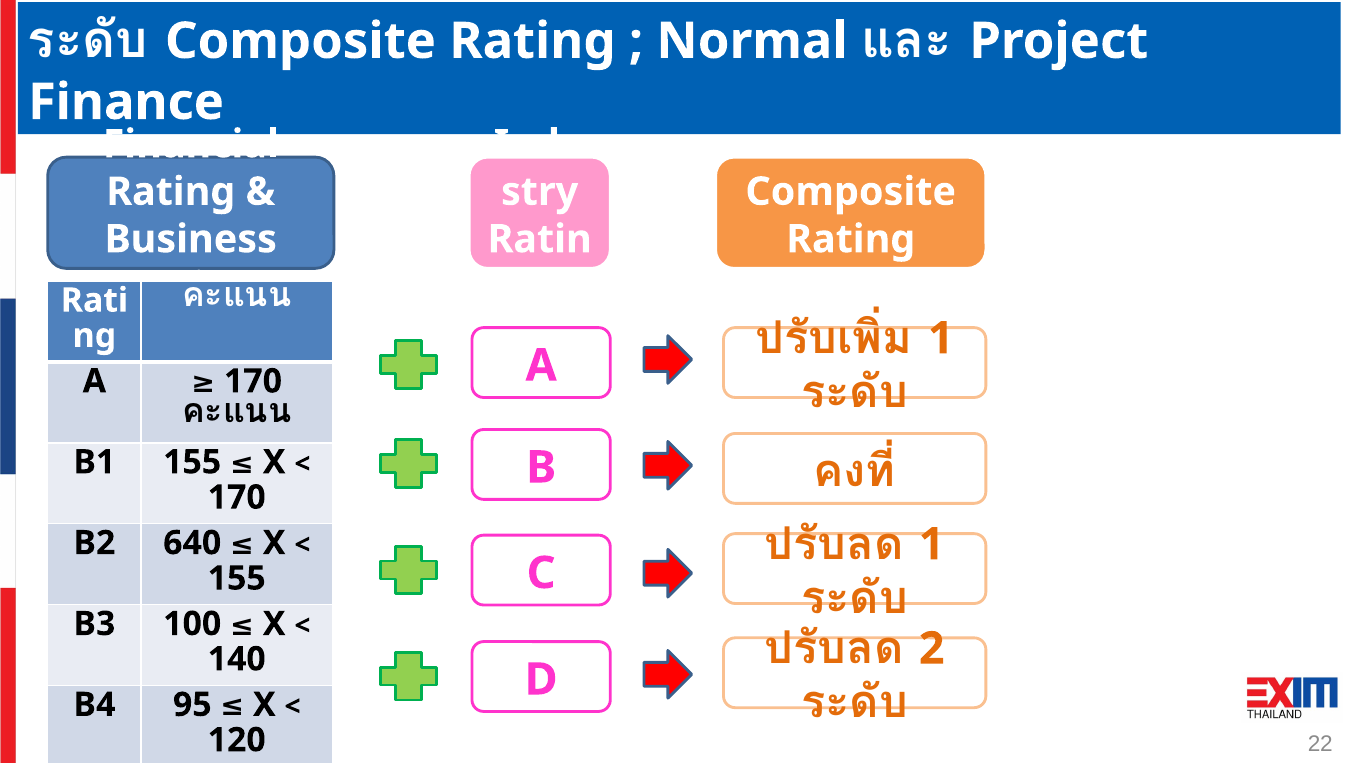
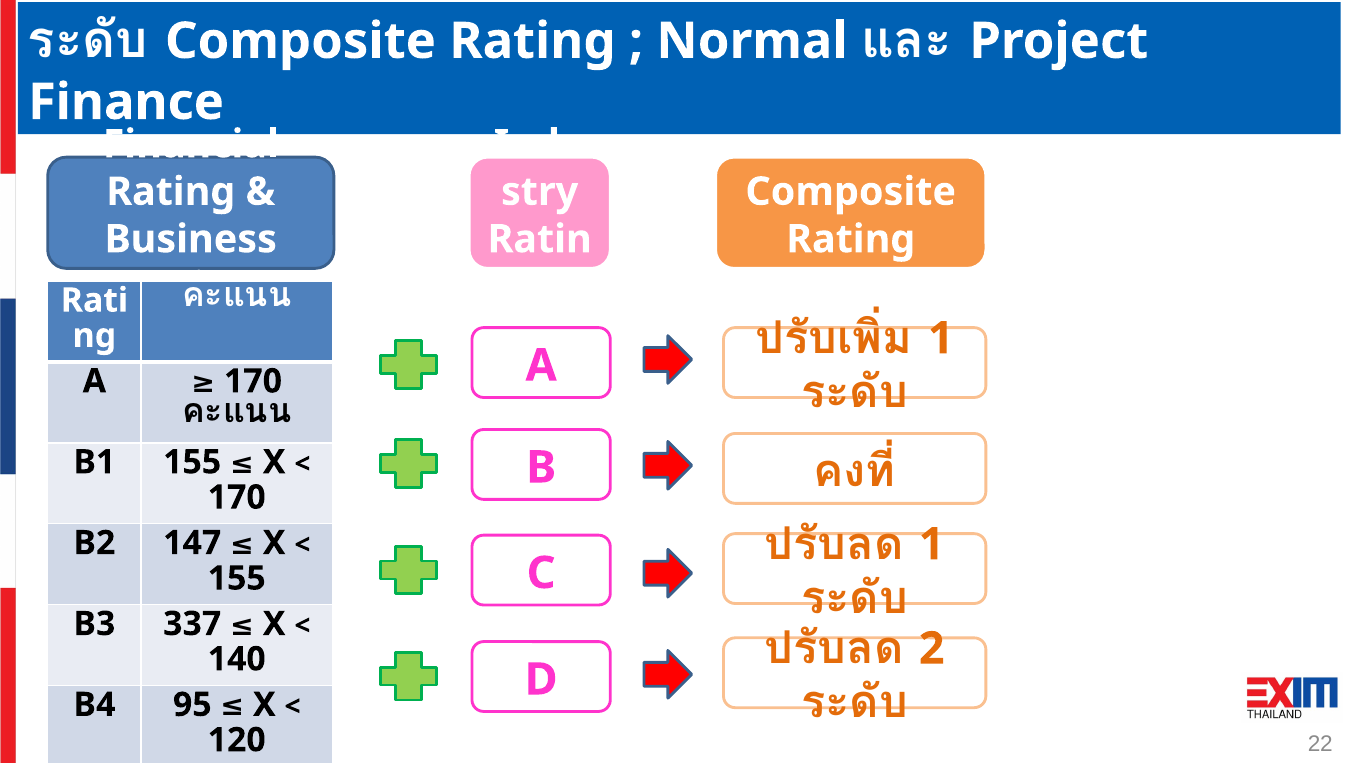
640: 640 -> 147
100: 100 -> 337
